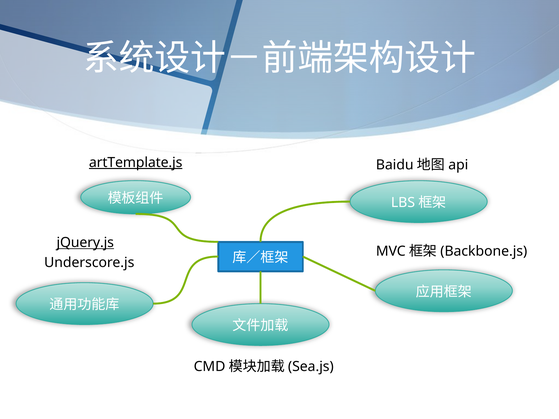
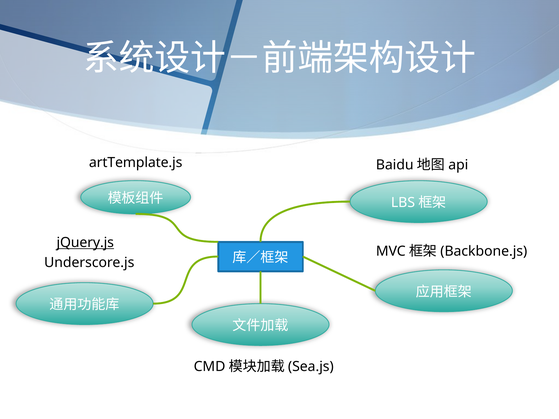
artTemplate.js underline: present -> none
